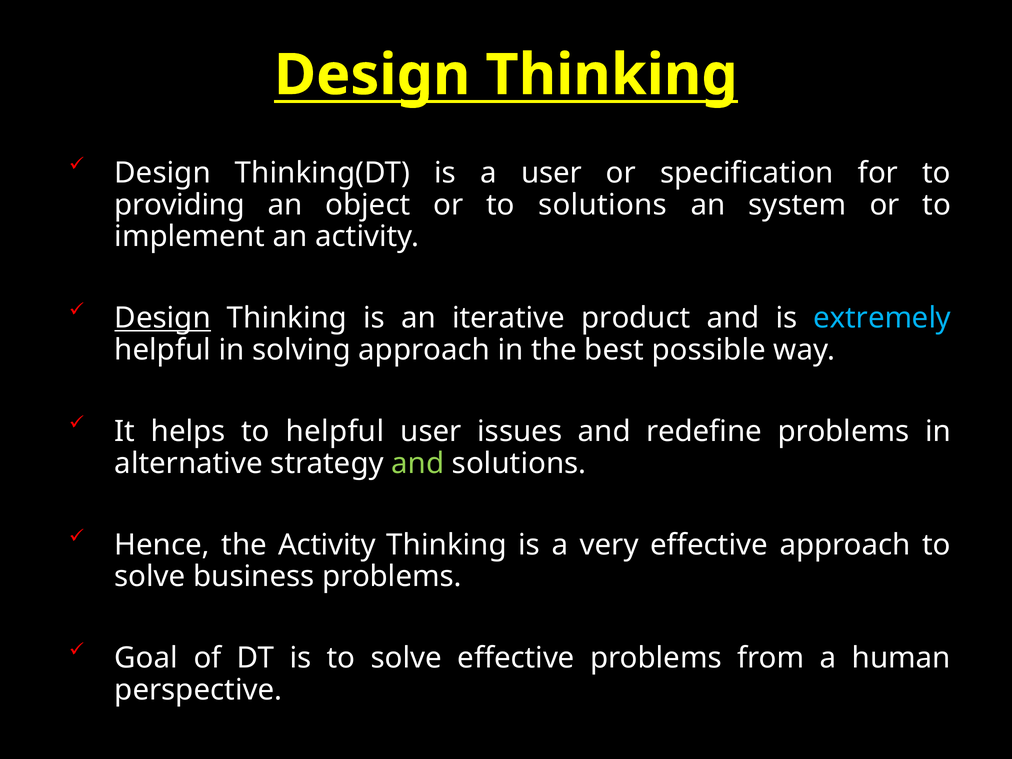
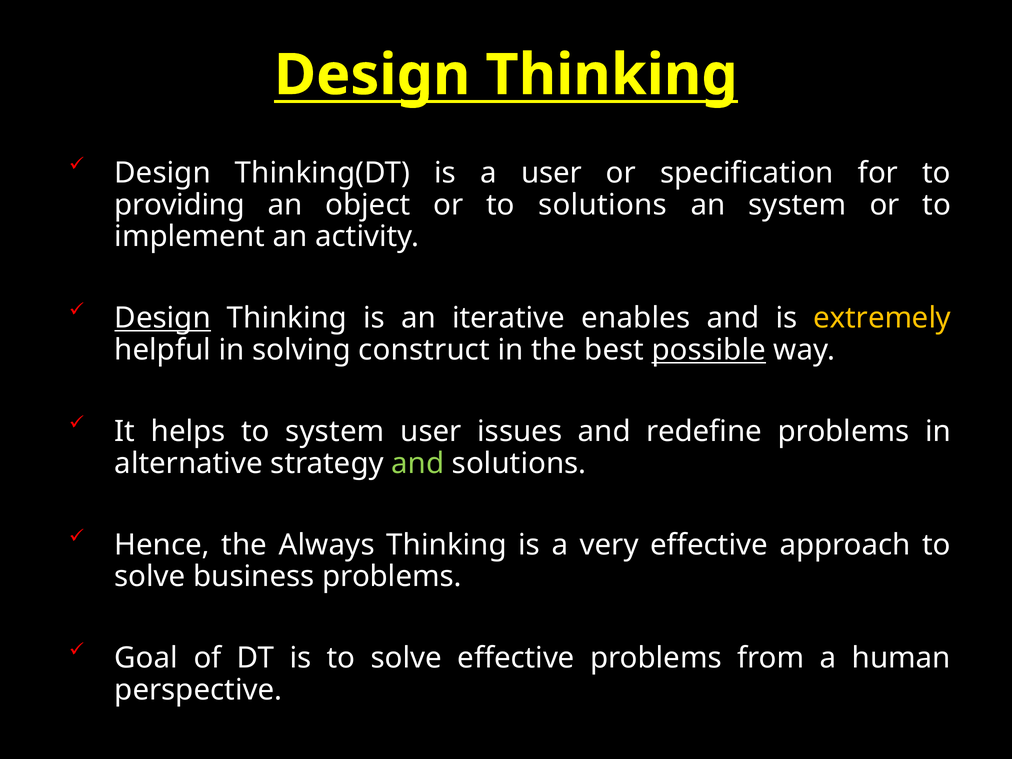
product: product -> enables
extremely colour: light blue -> yellow
solving approach: approach -> construct
possible underline: none -> present
to helpful: helpful -> system
the Activity: Activity -> Always
